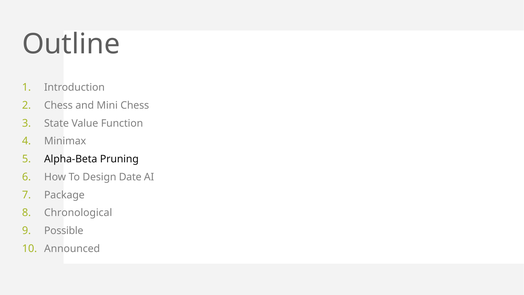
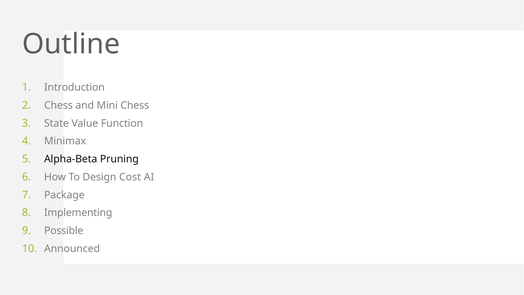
Date: Date -> Cost
Chronological: Chronological -> Implementing
